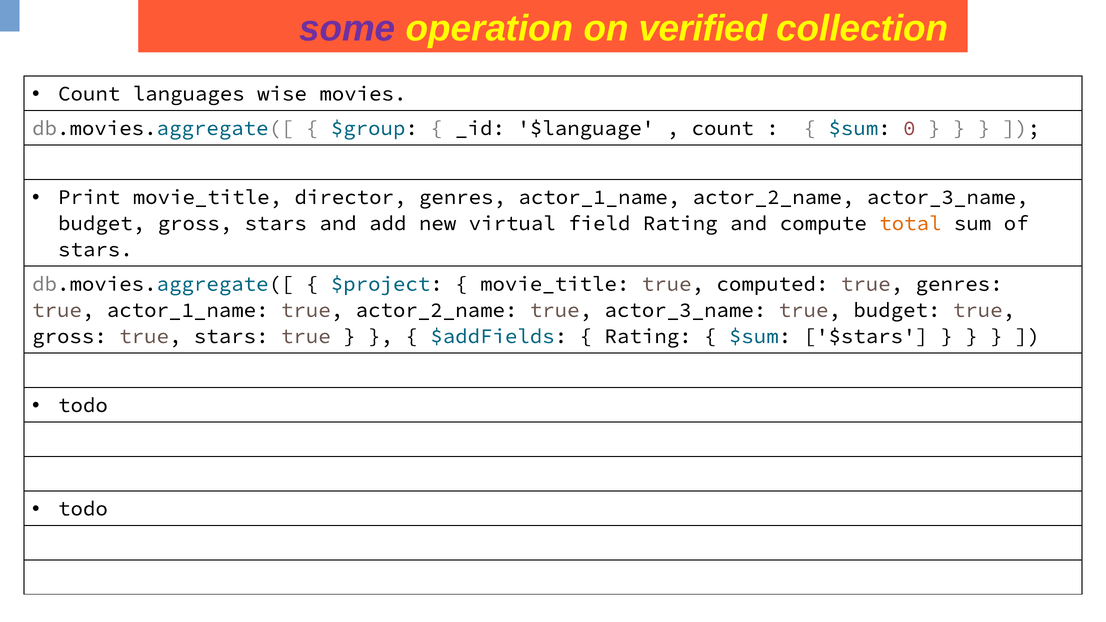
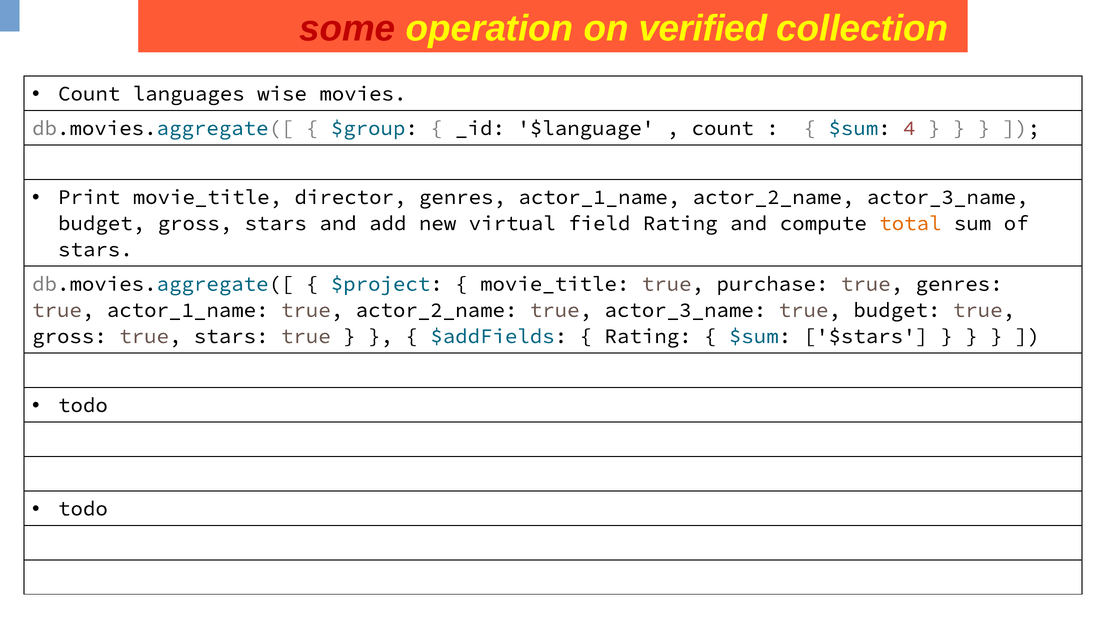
some colour: purple -> red
0: 0 -> 4
computed: computed -> purchase
